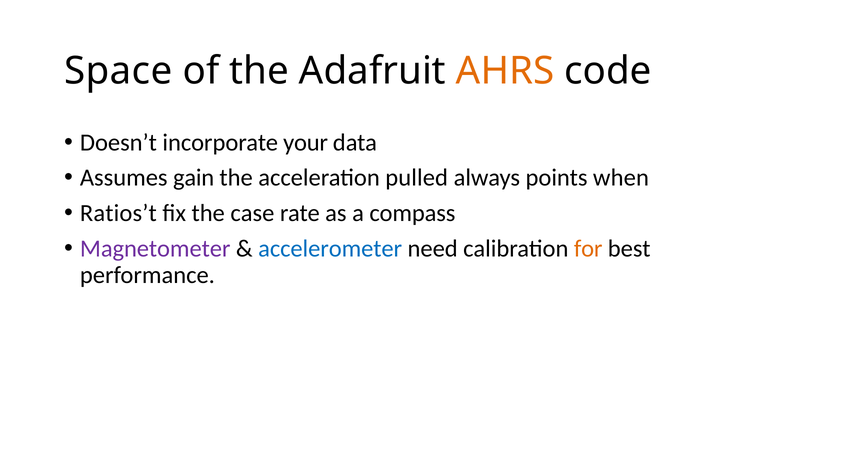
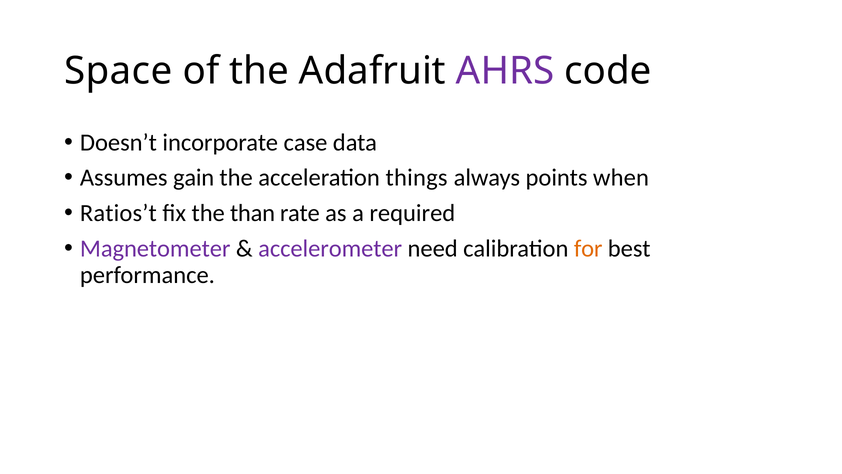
AHRS colour: orange -> purple
your: your -> case
pulled: pulled -> things
case: case -> than
compass: compass -> required
accelerometer colour: blue -> purple
